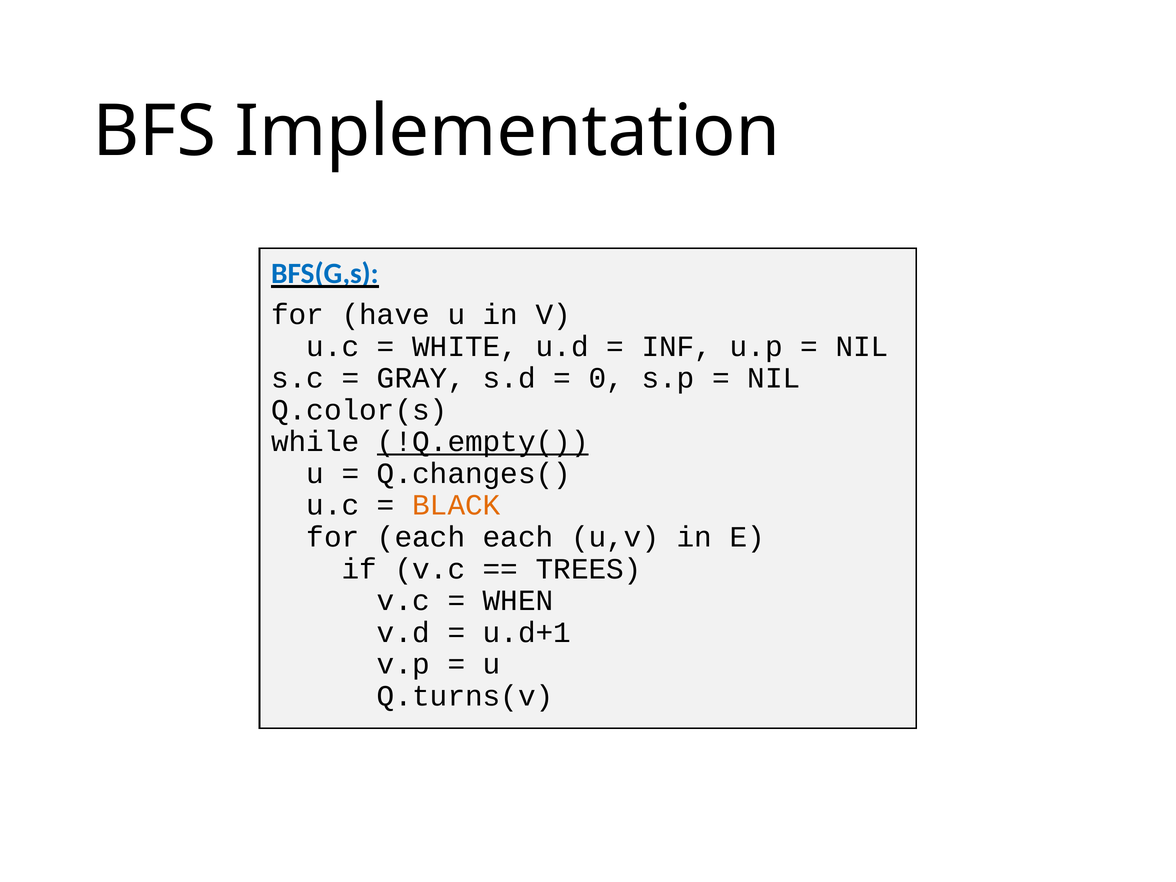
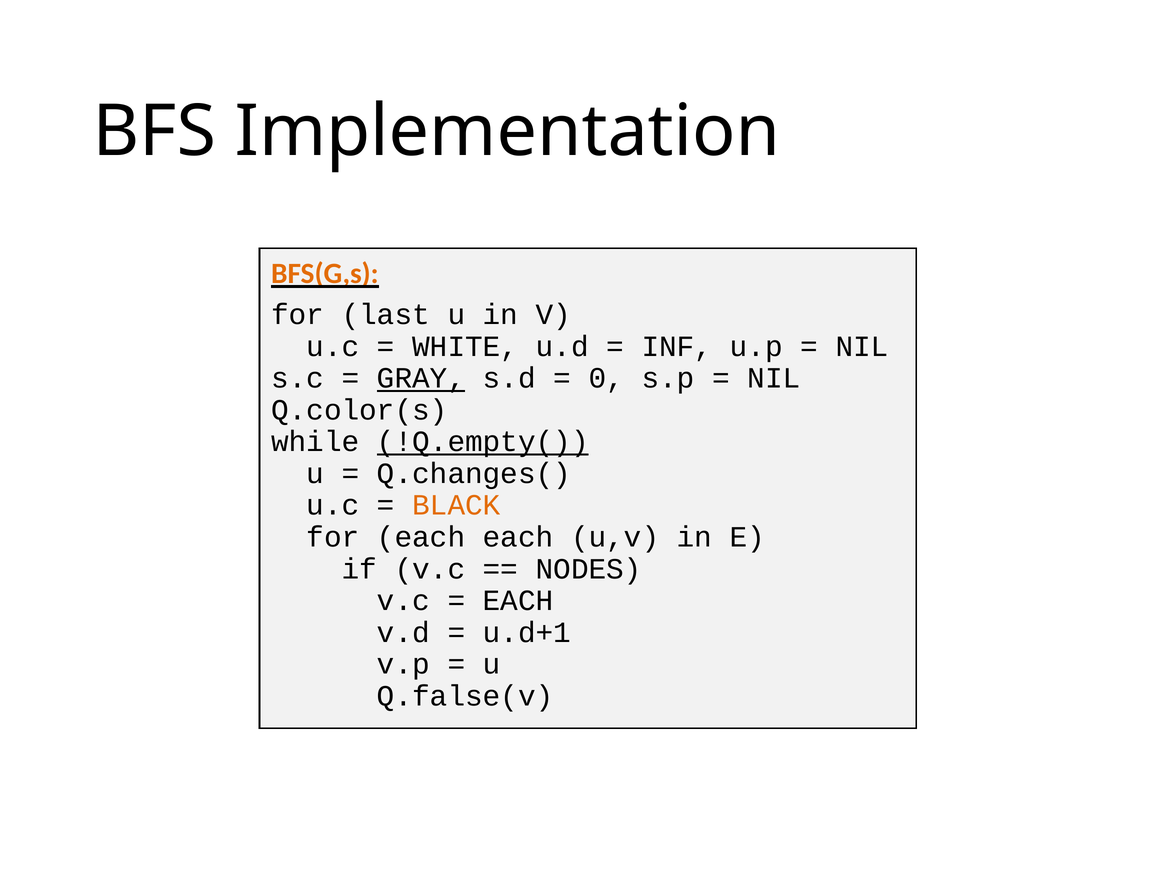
BFS(G,s colour: blue -> orange
have: have -> last
GRAY underline: none -> present
TREES: TREES -> NODES
WHEN at (518, 601): WHEN -> EACH
Q.turns(v: Q.turns(v -> Q.false(v
